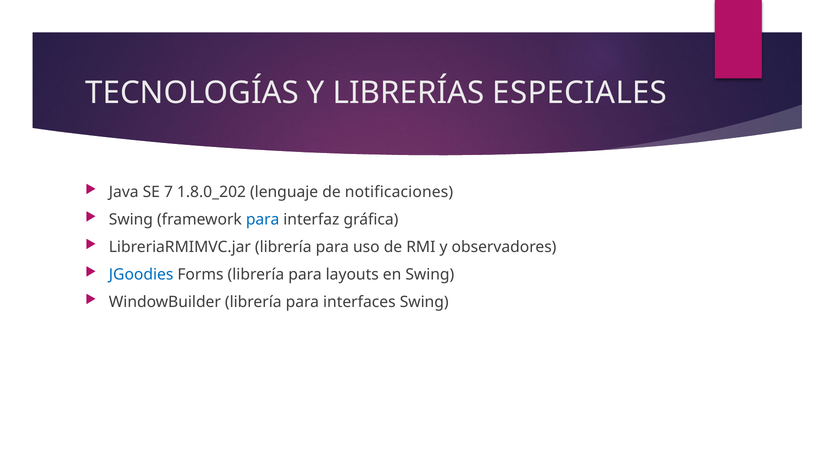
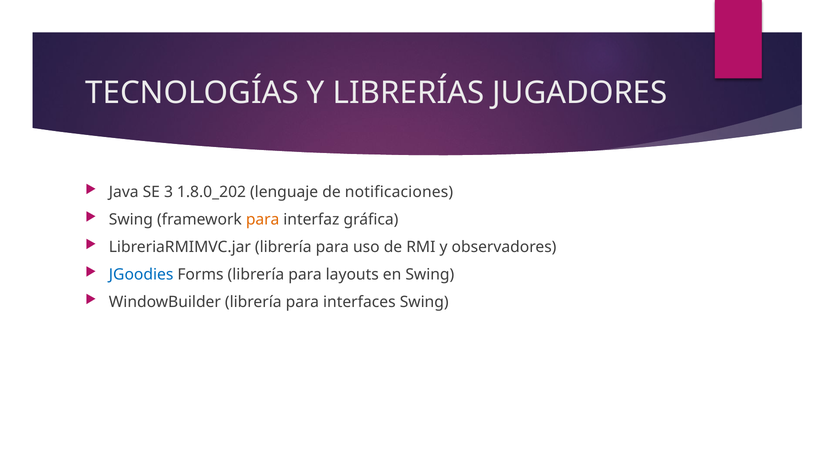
ESPECIALES: ESPECIALES -> JUGADORES
7: 7 -> 3
para at (263, 219) colour: blue -> orange
